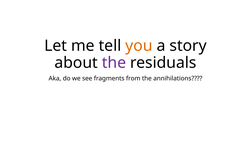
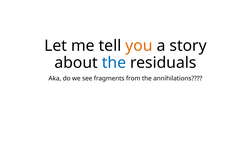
the at (114, 63) colour: purple -> blue
